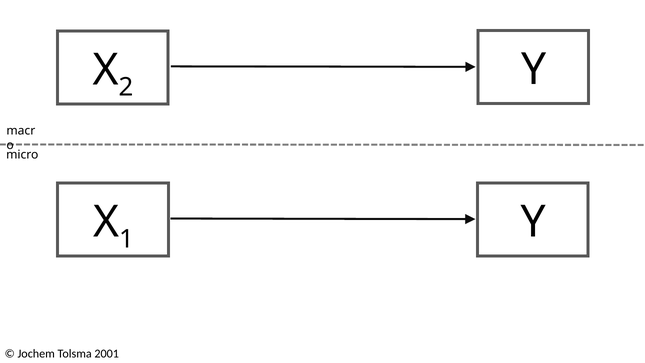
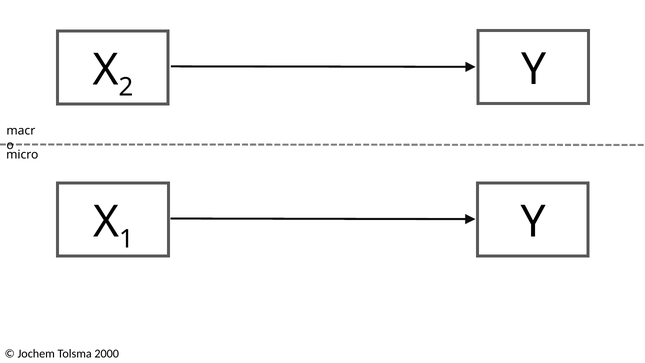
2001: 2001 -> 2000
